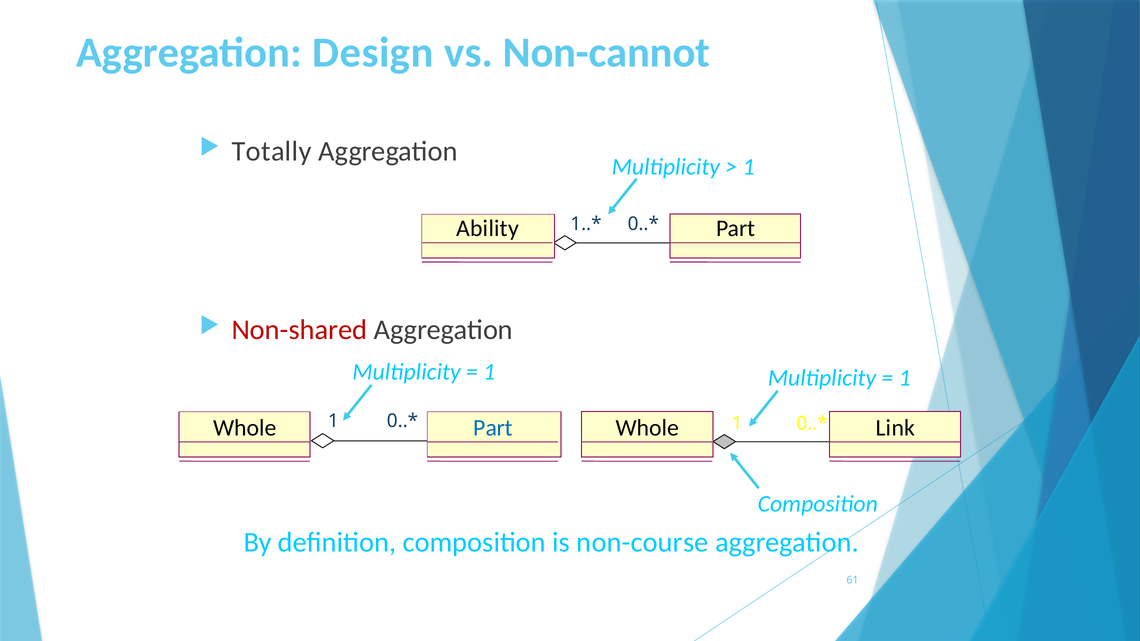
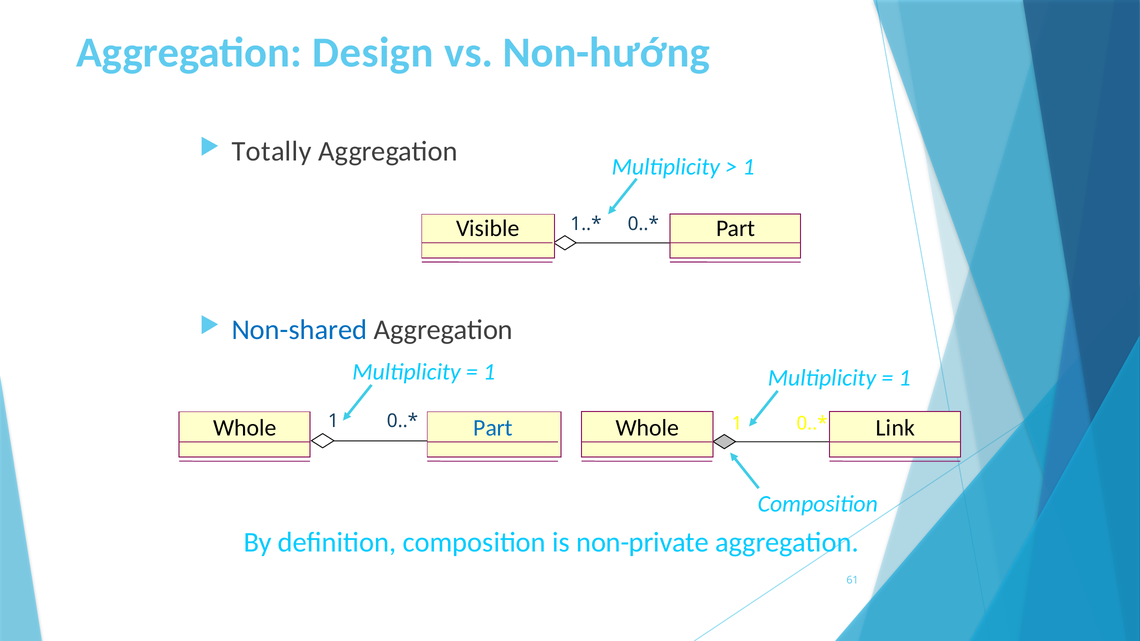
Non-cannot: Non-cannot -> Non-hướng
Ability: Ability -> Visible
Non-shared colour: red -> blue
non-course: non-course -> non-private
